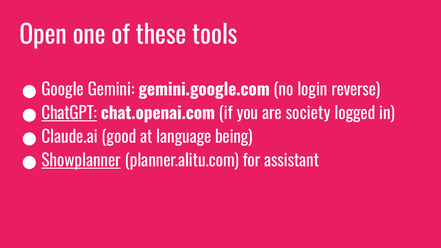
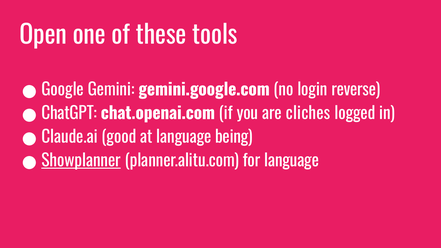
ChatGPT underline: present -> none
society: society -> cliches
for assistant: assistant -> language
